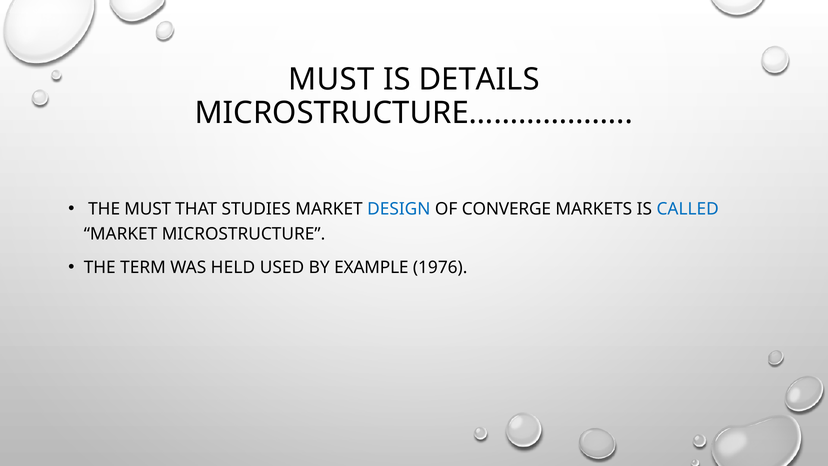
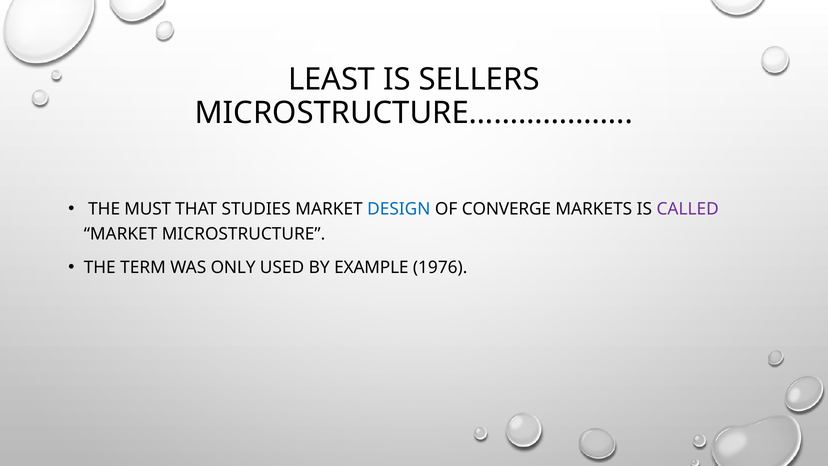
MUST at (331, 79): MUST -> LEAST
DETAILS: DETAILS -> SELLERS
CALLED colour: blue -> purple
HELD: HELD -> ONLY
